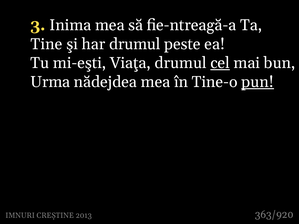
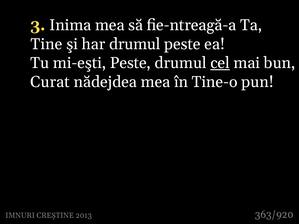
mi-eşti Viaţa: Viaţa -> Peste
Urma: Urma -> Curat
pun underline: present -> none
